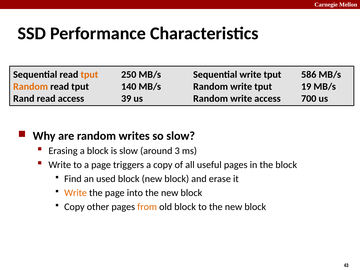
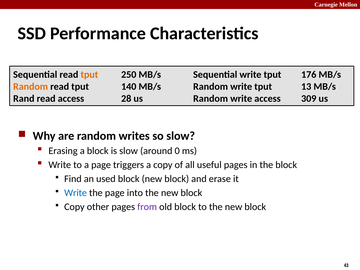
586: 586 -> 176
19: 19 -> 13
39: 39 -> 28
700: 700 -> 309
3: 3 -> 0
Write at (76, 193) colour: orange -> blue
from colour: orange -> purple
